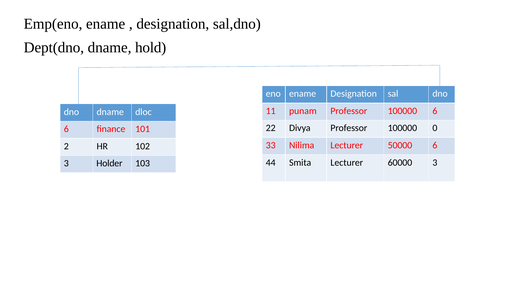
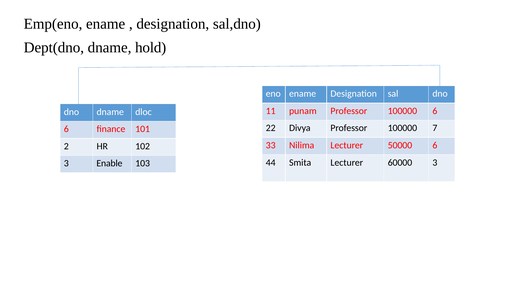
0: 0 -> 7
Holder: Holder -> Enable
